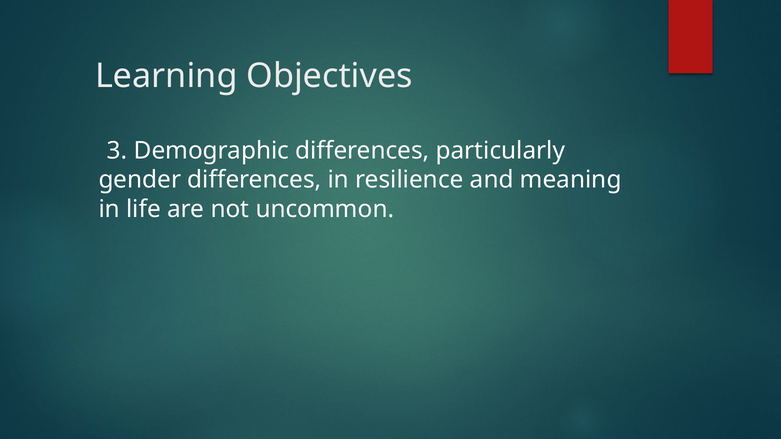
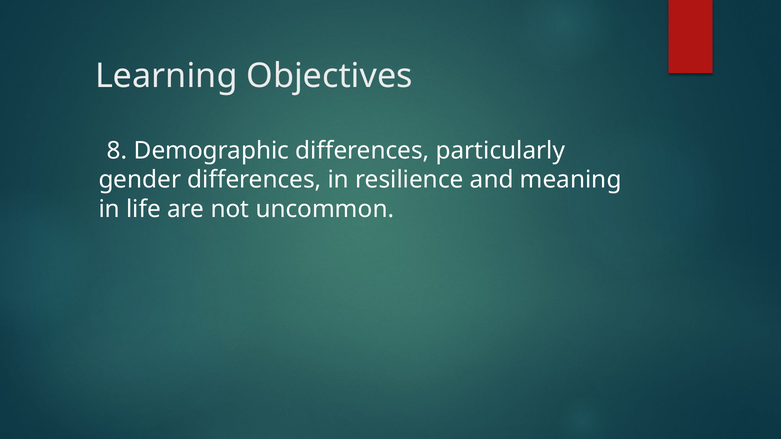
3: 3 -> 8
